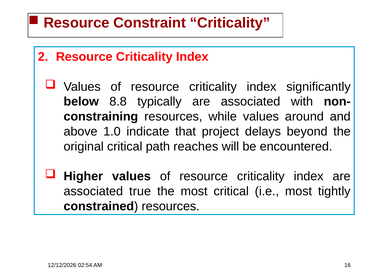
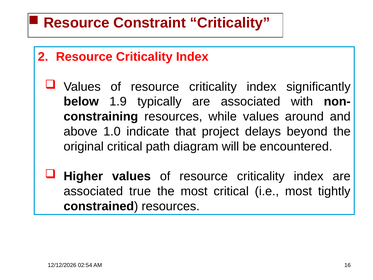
8.8: 8.8 -> 1.9
reaches: reaches -> diagram
